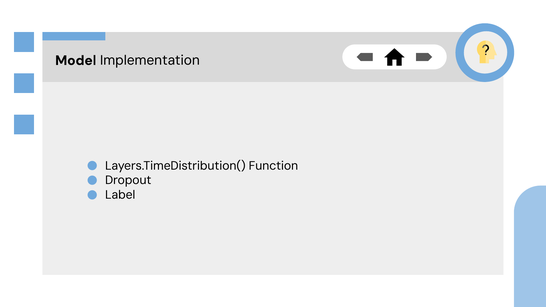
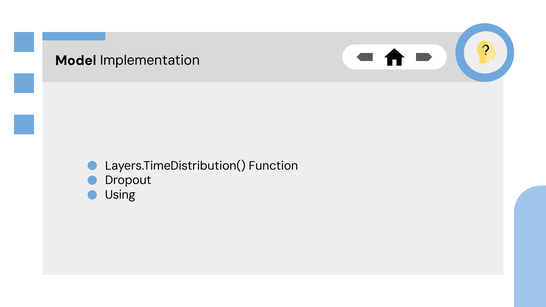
Label: Label -> Using
